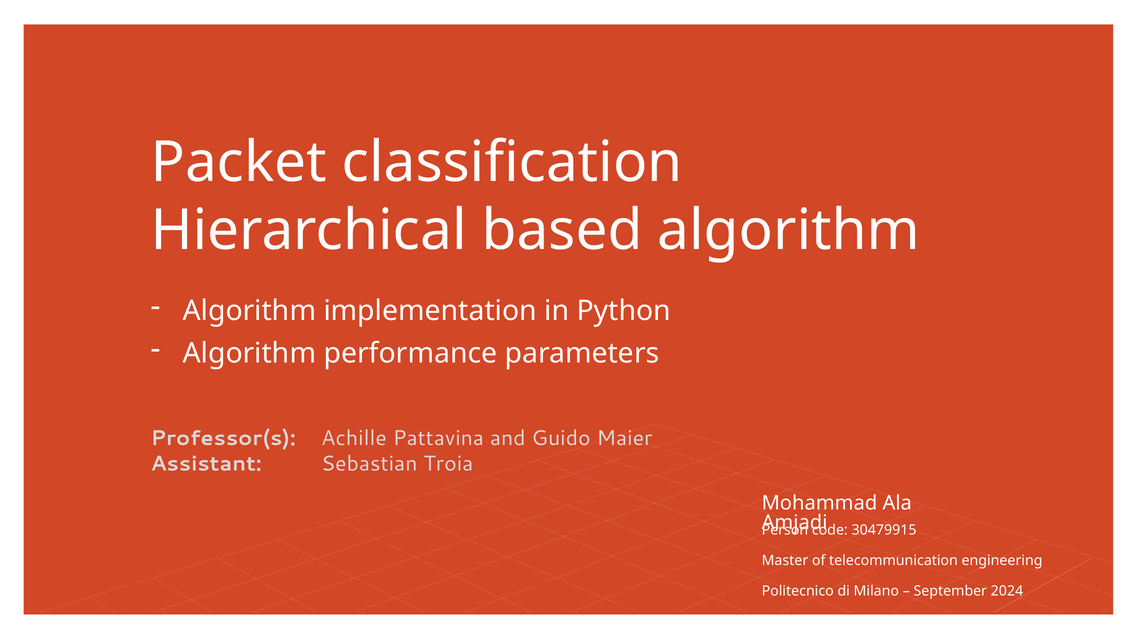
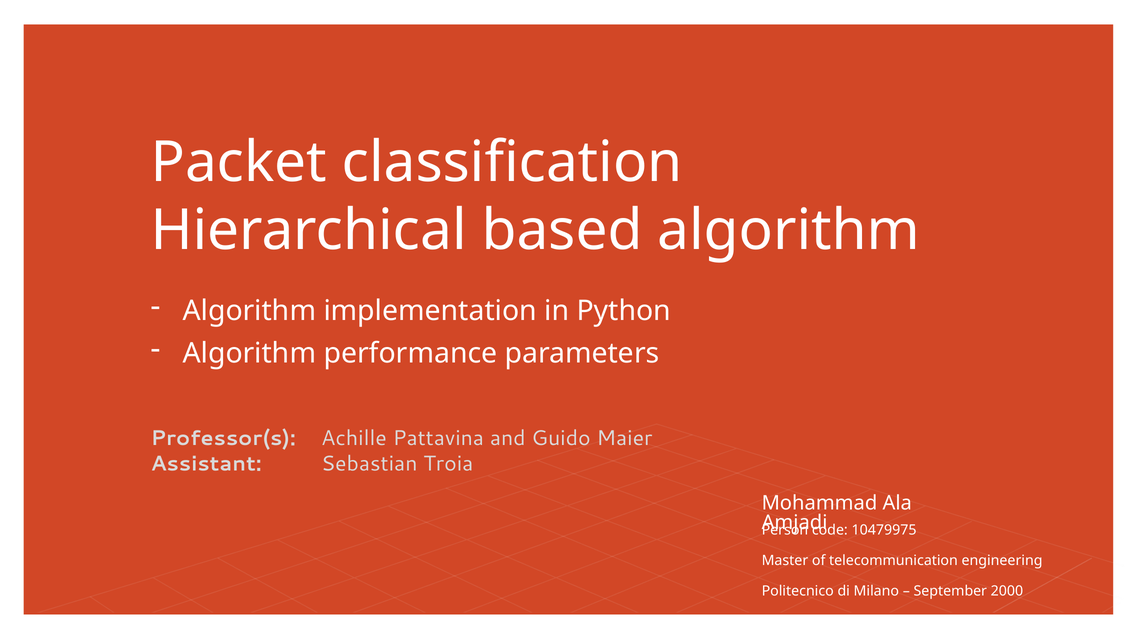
30479915: 30479915 -> 10479975
2024: 2024 -> 2000
